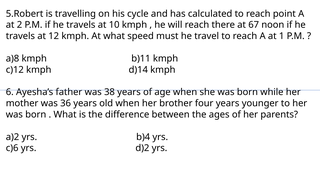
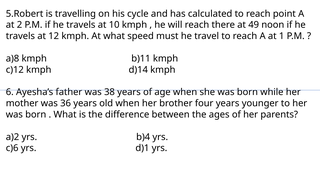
67: 67 -> 49
d)2: d)2 -> d)1
